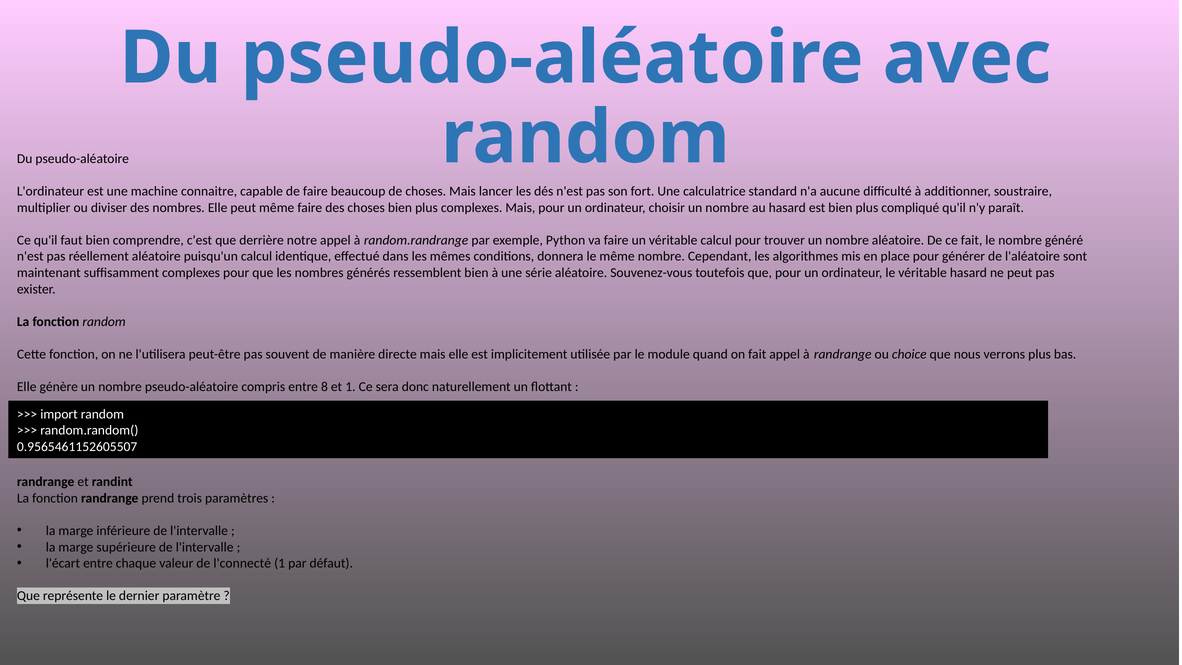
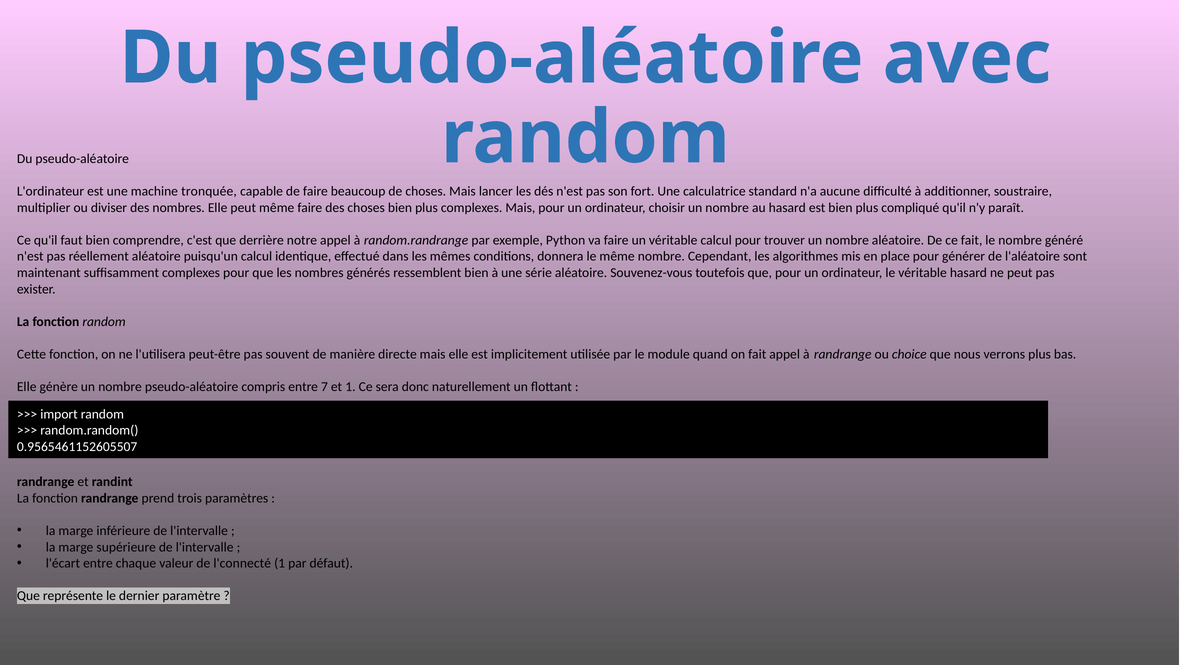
connaitre: connaitre -> tronquée
8: 8 -> 7
